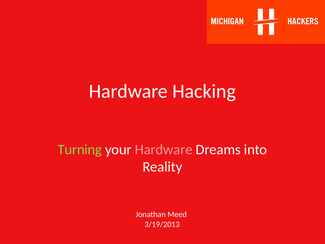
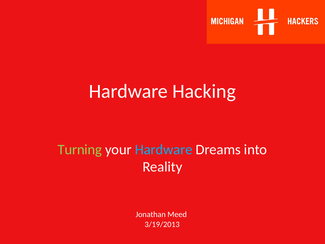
Hardware at (164, 149) colour: pink -> light blue
